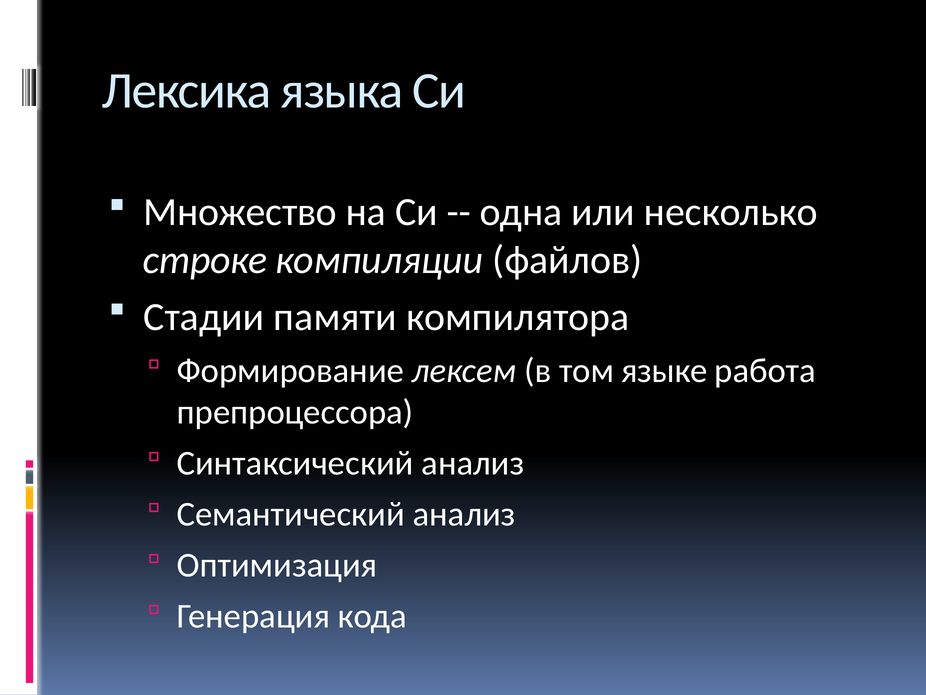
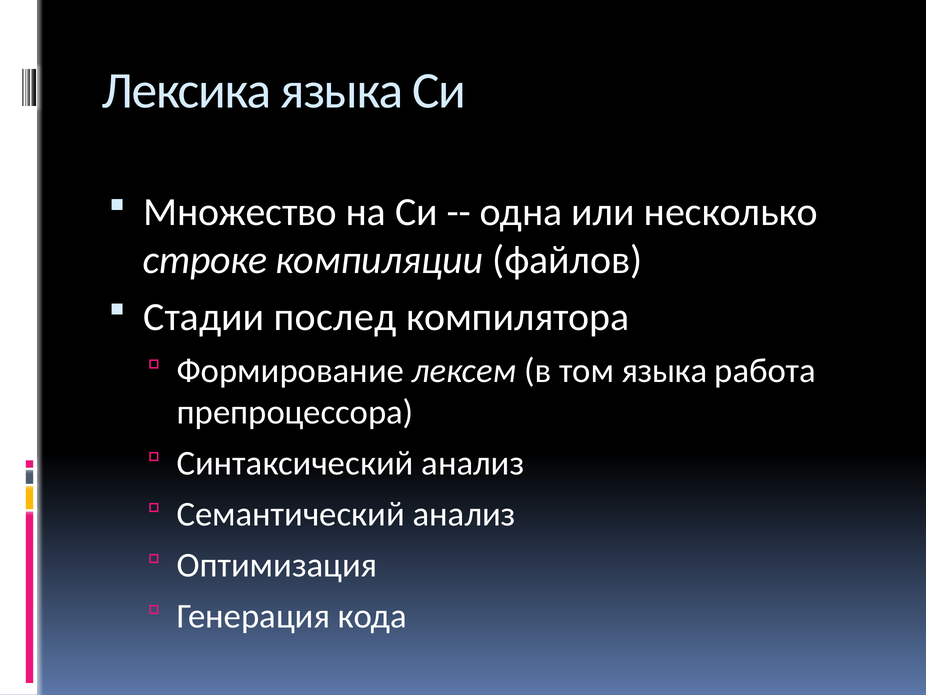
памяти: памяти -> послед
том языке: языке -> языка
